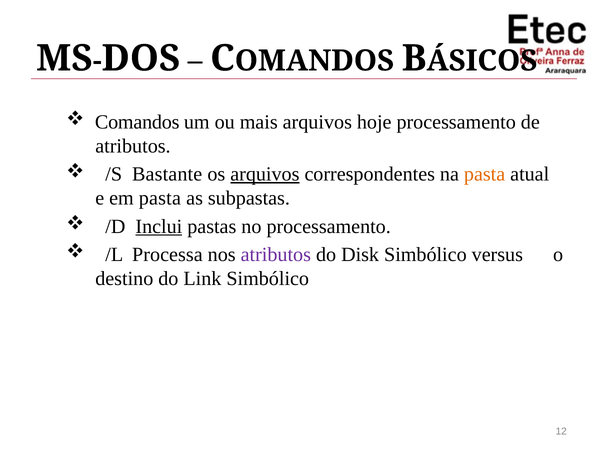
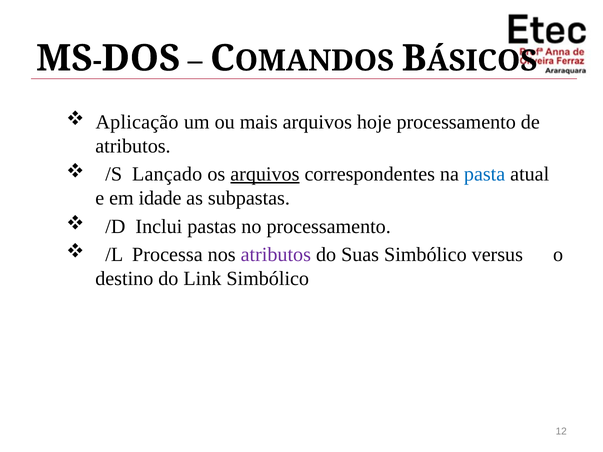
Comandos: Comandos -> Aplicação
Bastante: Bastante -> Lançado
pasta at (485, 174) colour: orange -> blue
em pasta: pasta -> idade
Inclui underline: present -> none
Disk: Disk -> Suas
